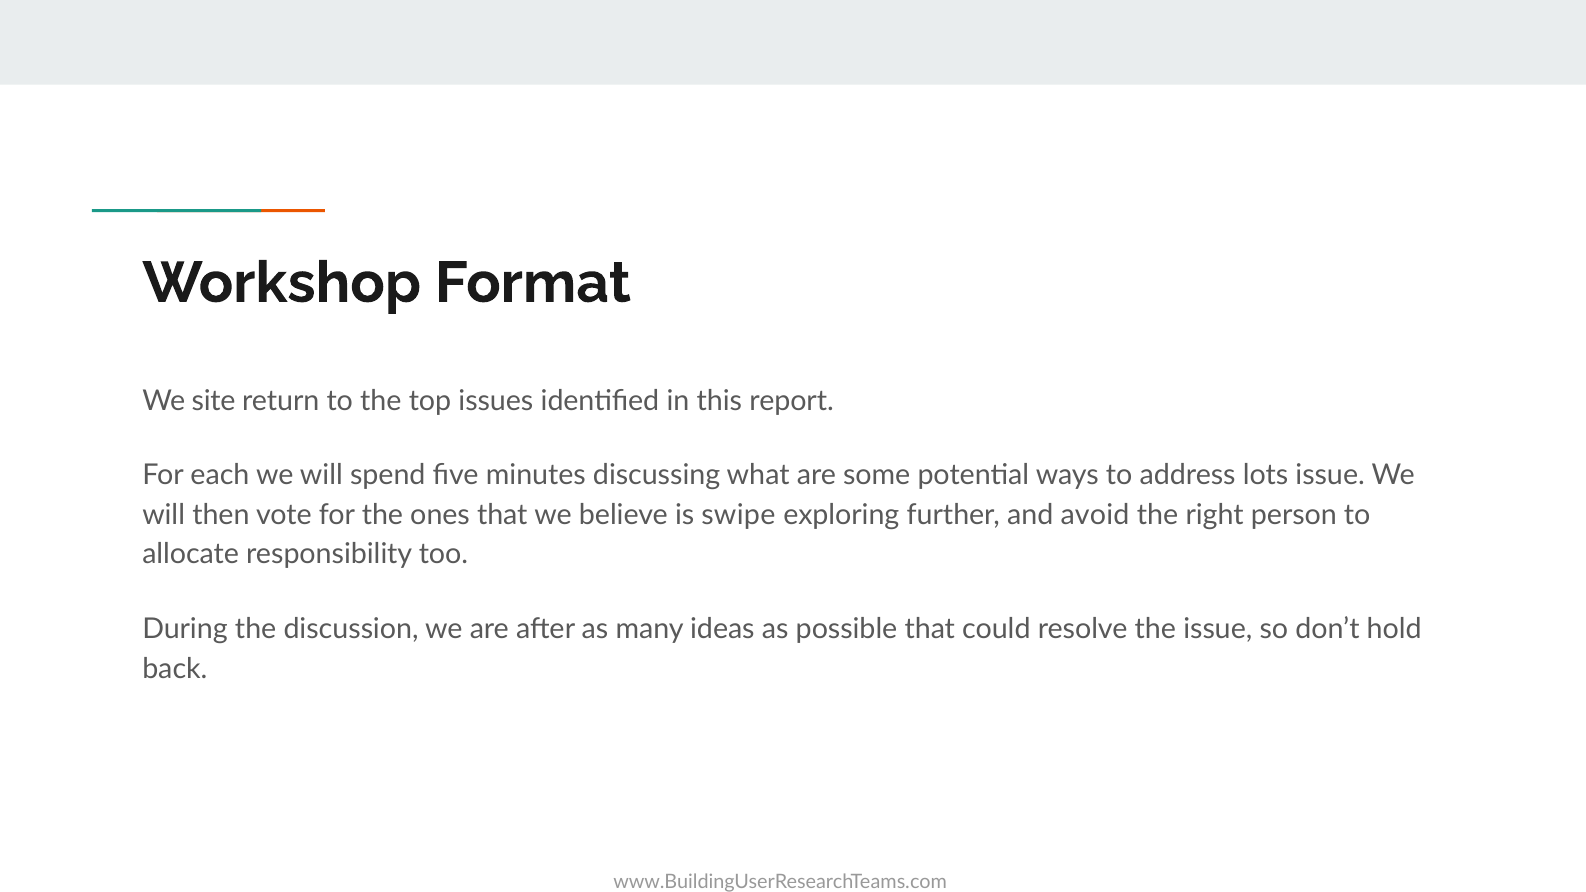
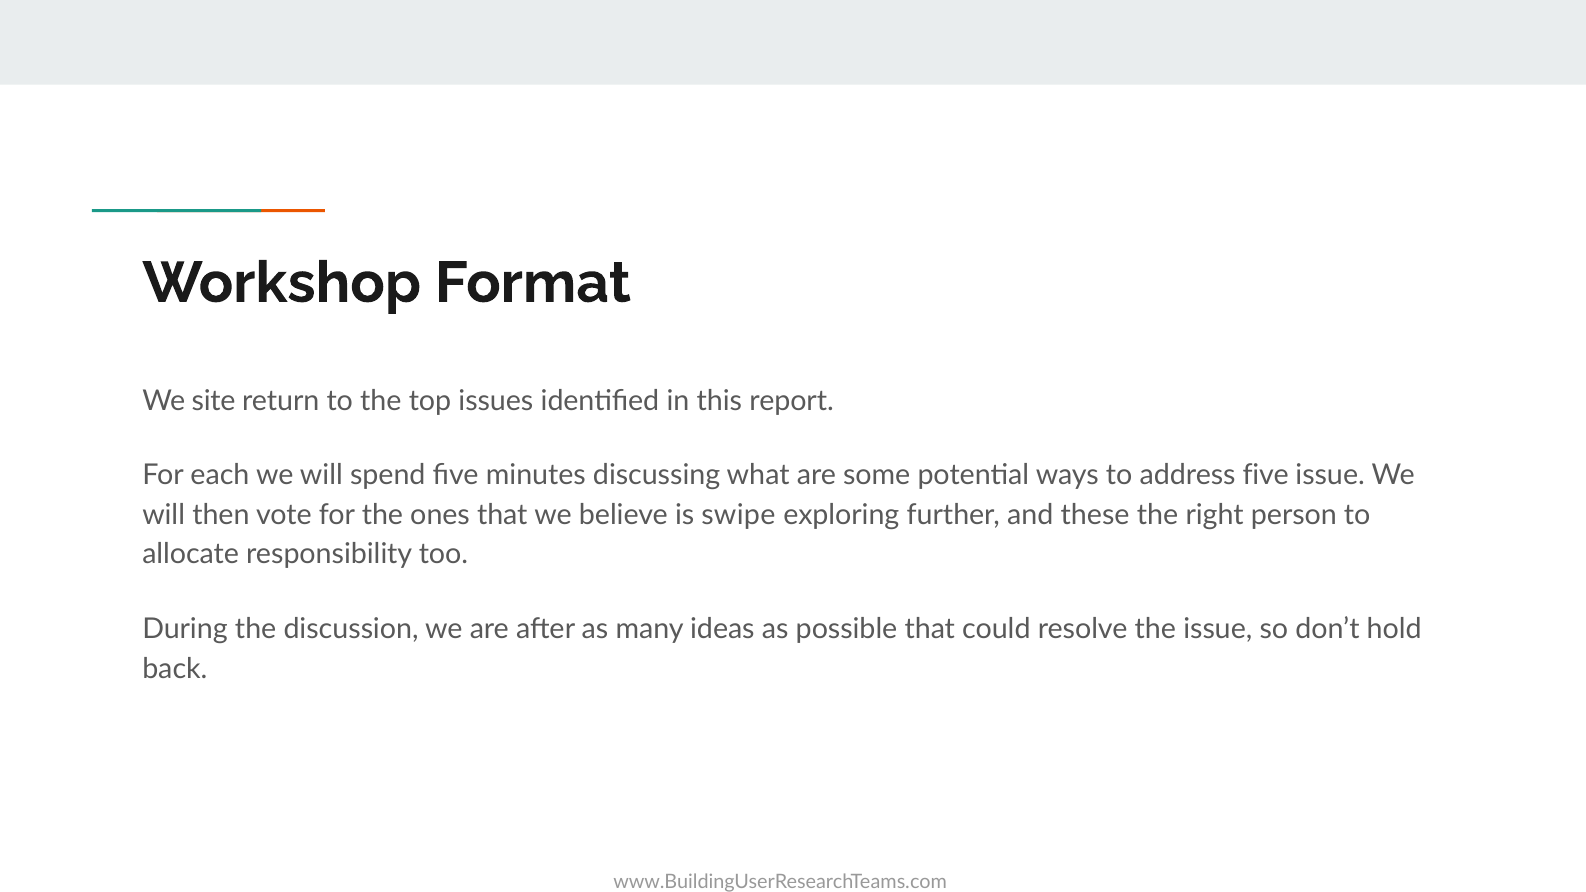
address lots: lots -> five
avoid: avoid -> these
